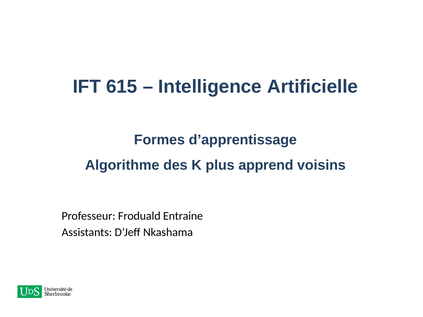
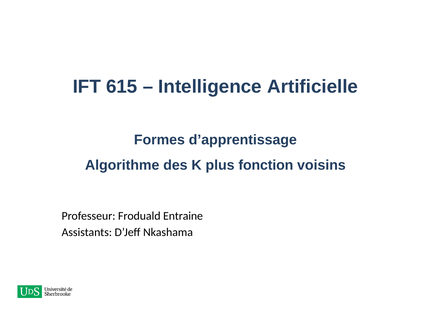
apprend: apprend -> fonction
